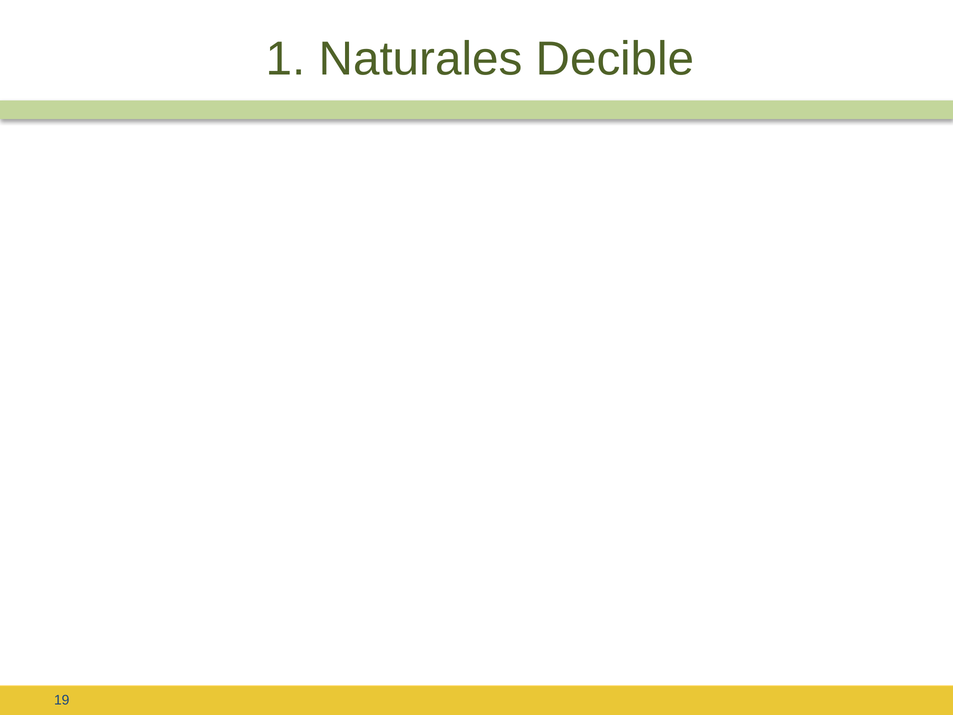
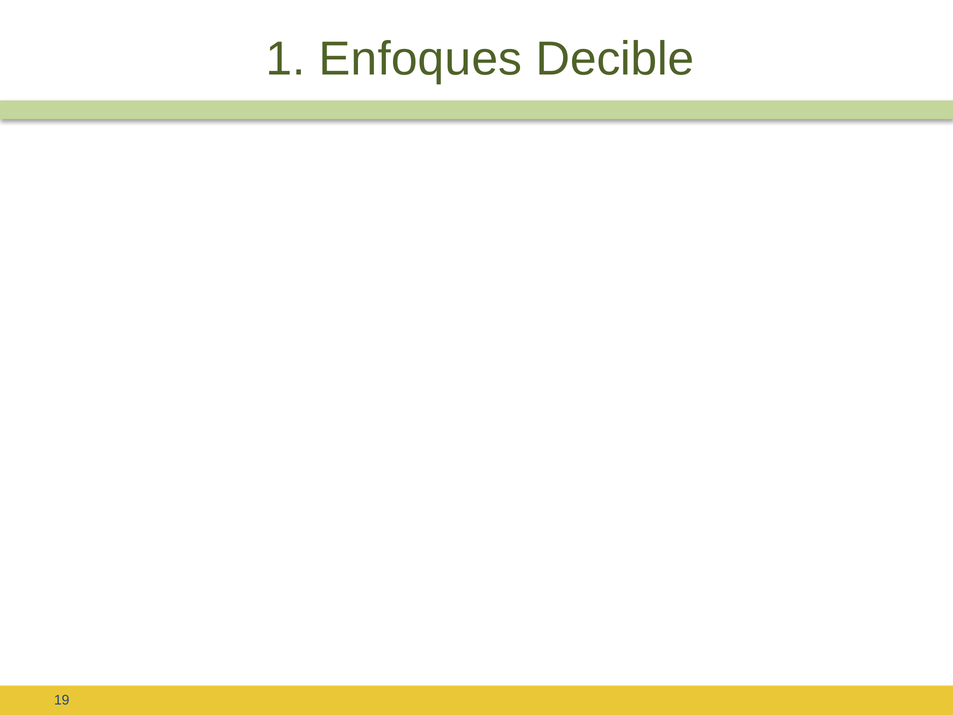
Naturales: Naturales -> Enfoques
